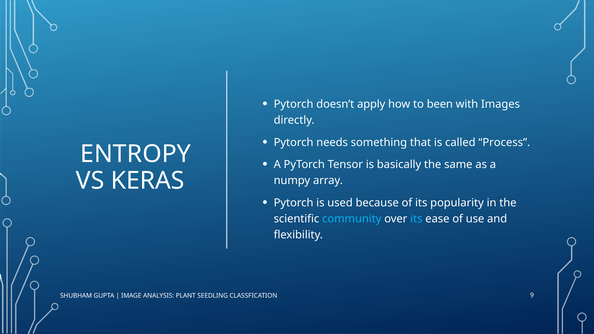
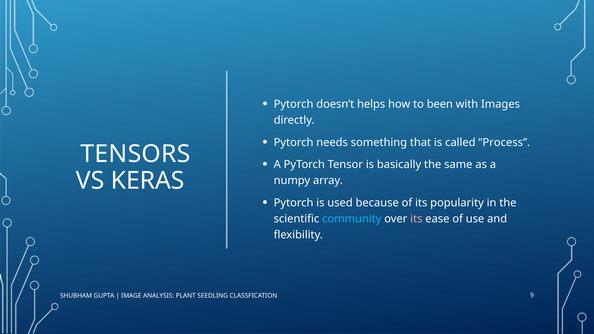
apply: apply -> helps
ENTROPY: ENTROPY -> TENSORS
its at (416, 219) colour: light blue -> pink
